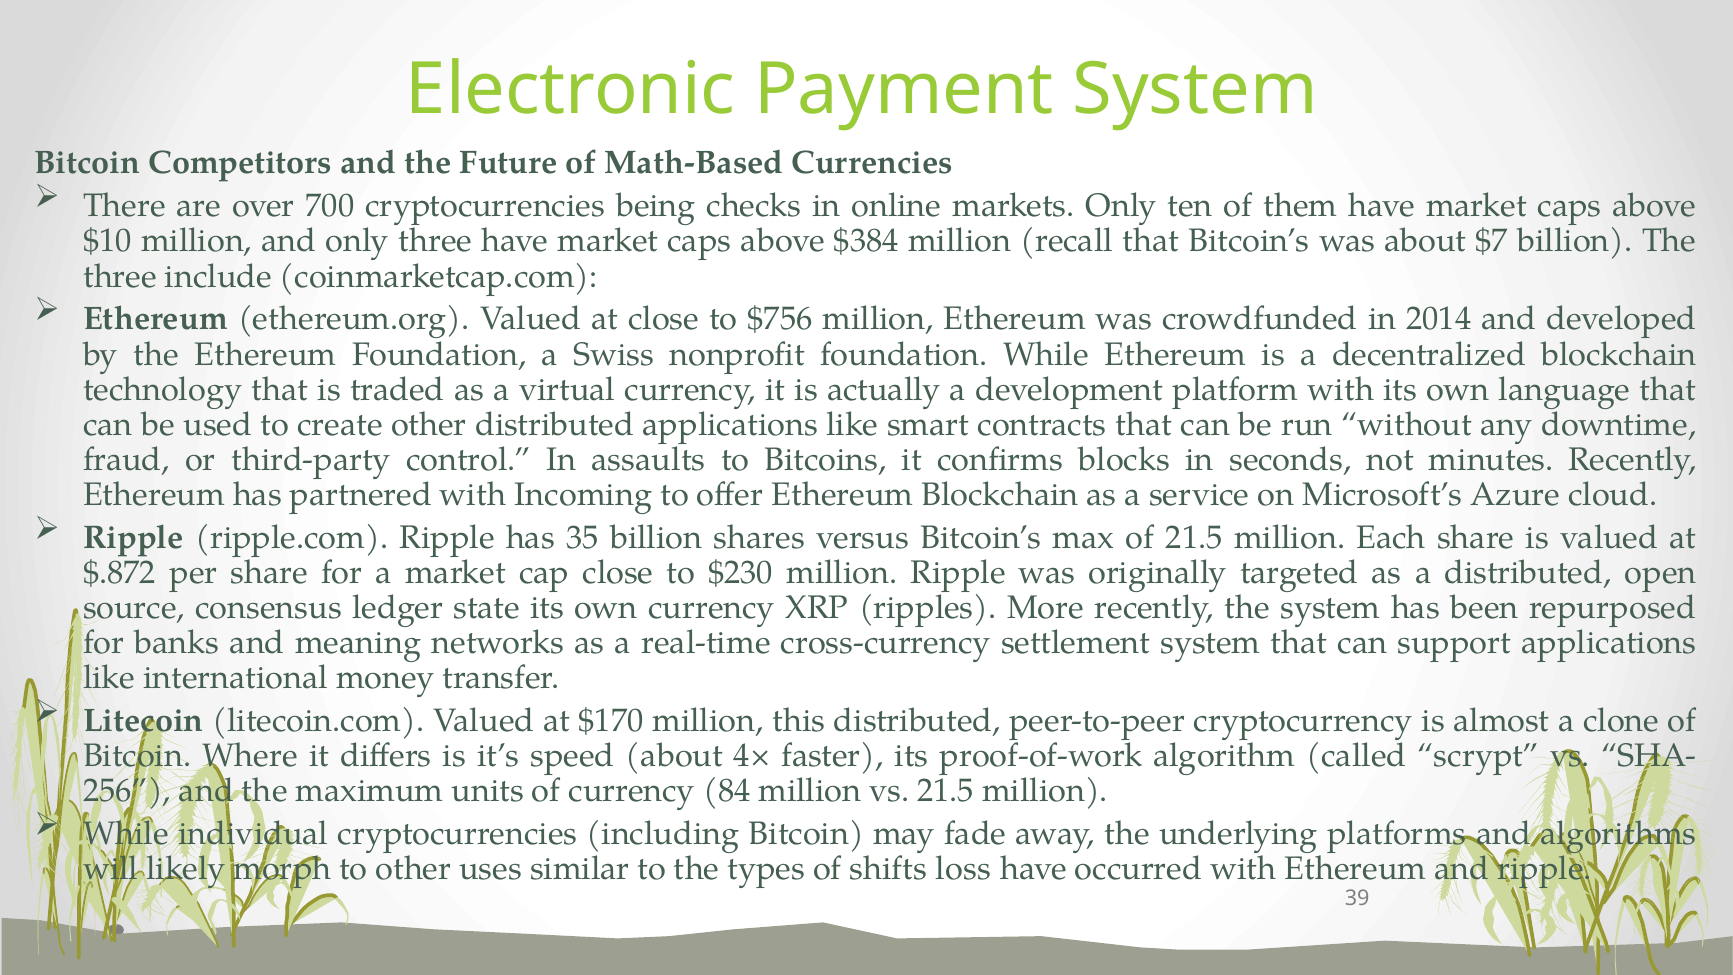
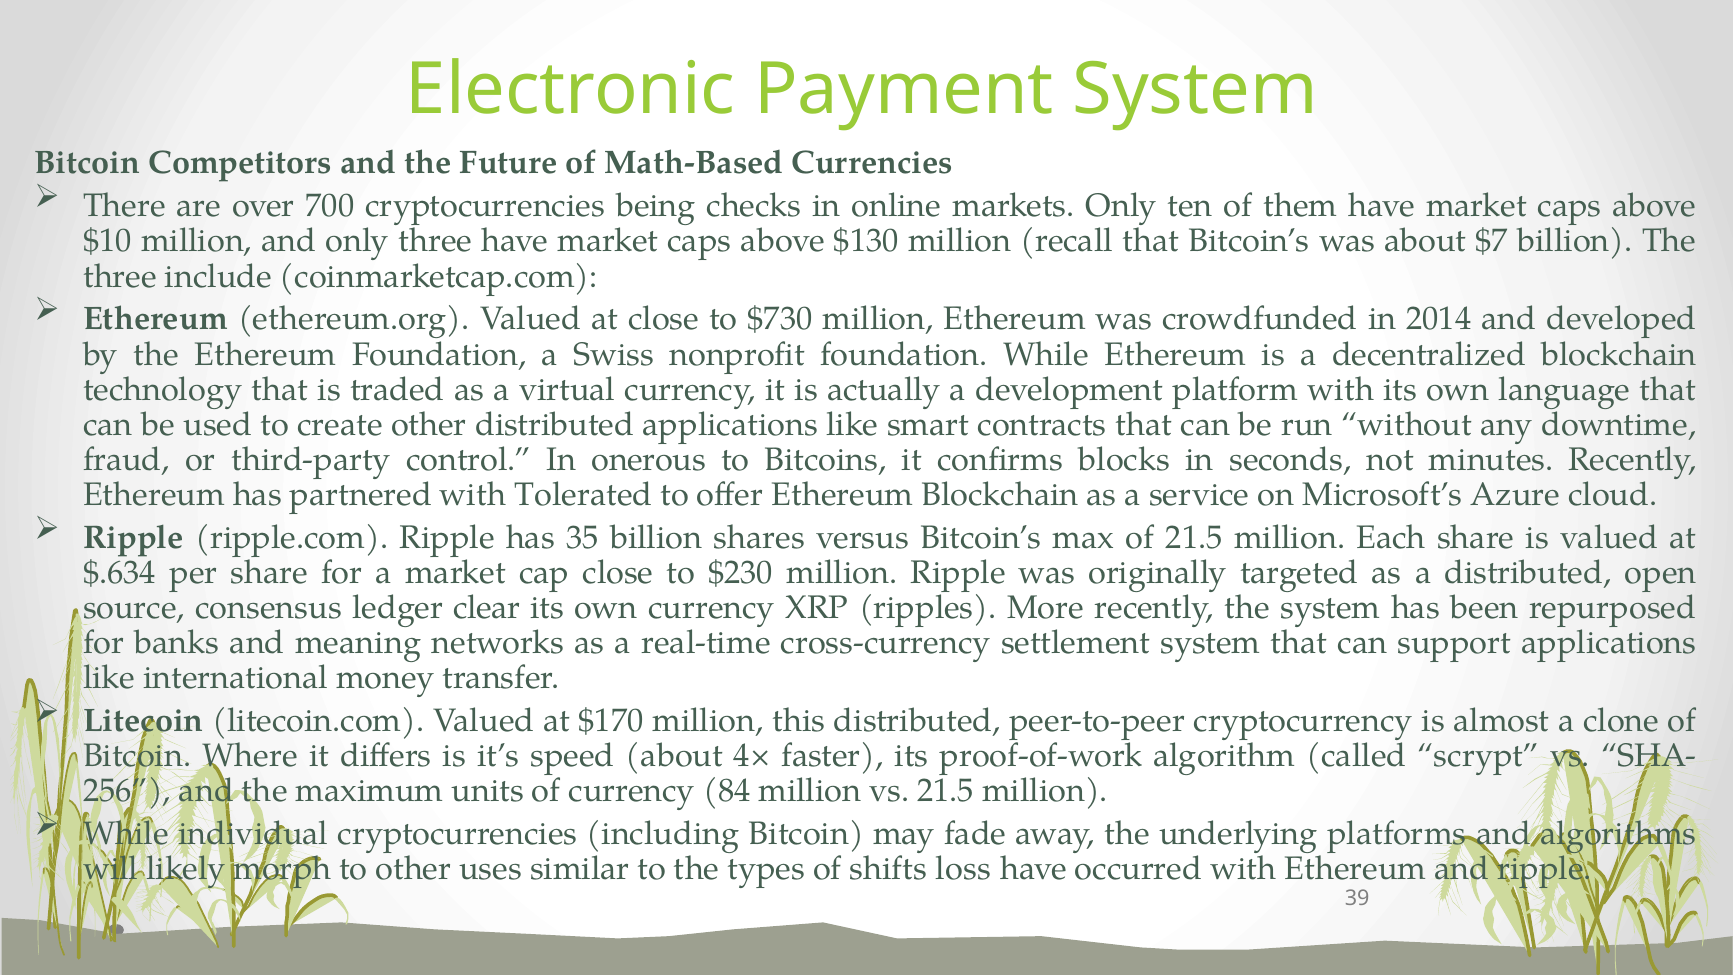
$384: $384 -> $130
$756: $756 -> $730
assaults: assaults -> onerous
Incoming: Incoming -> Tolerated
$.872: $.872 -> $.634
state: state -> clear
